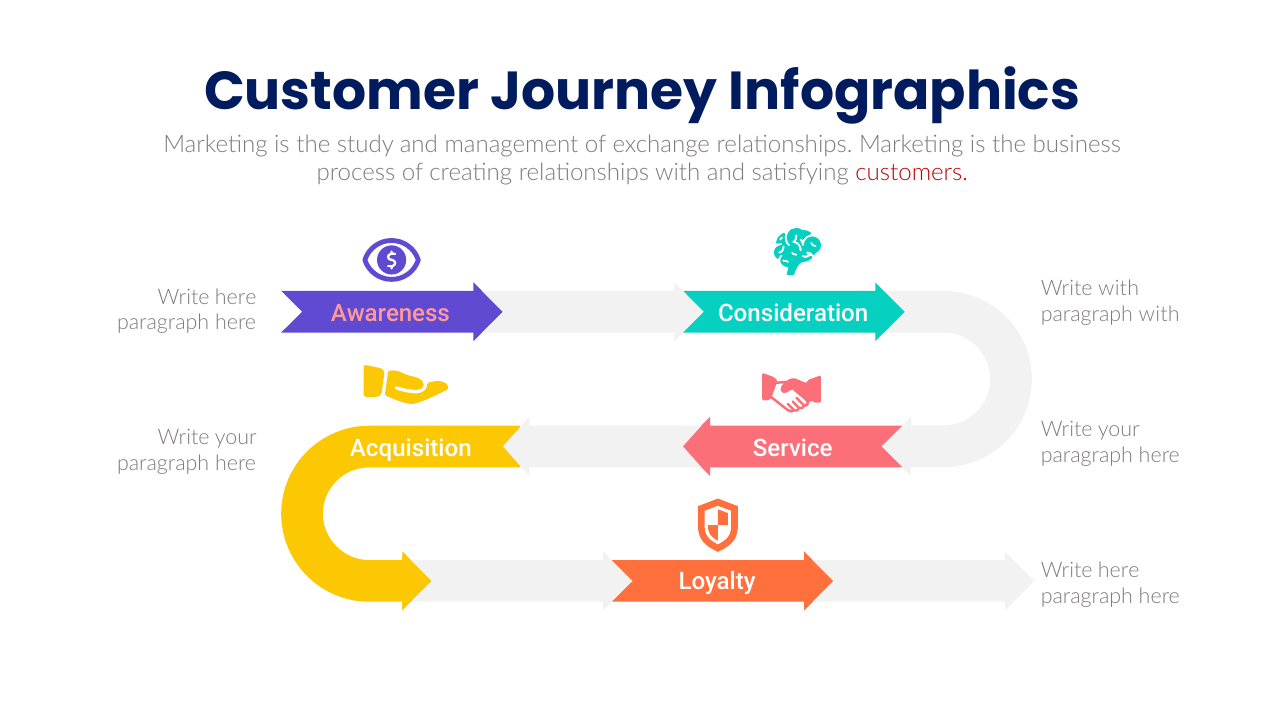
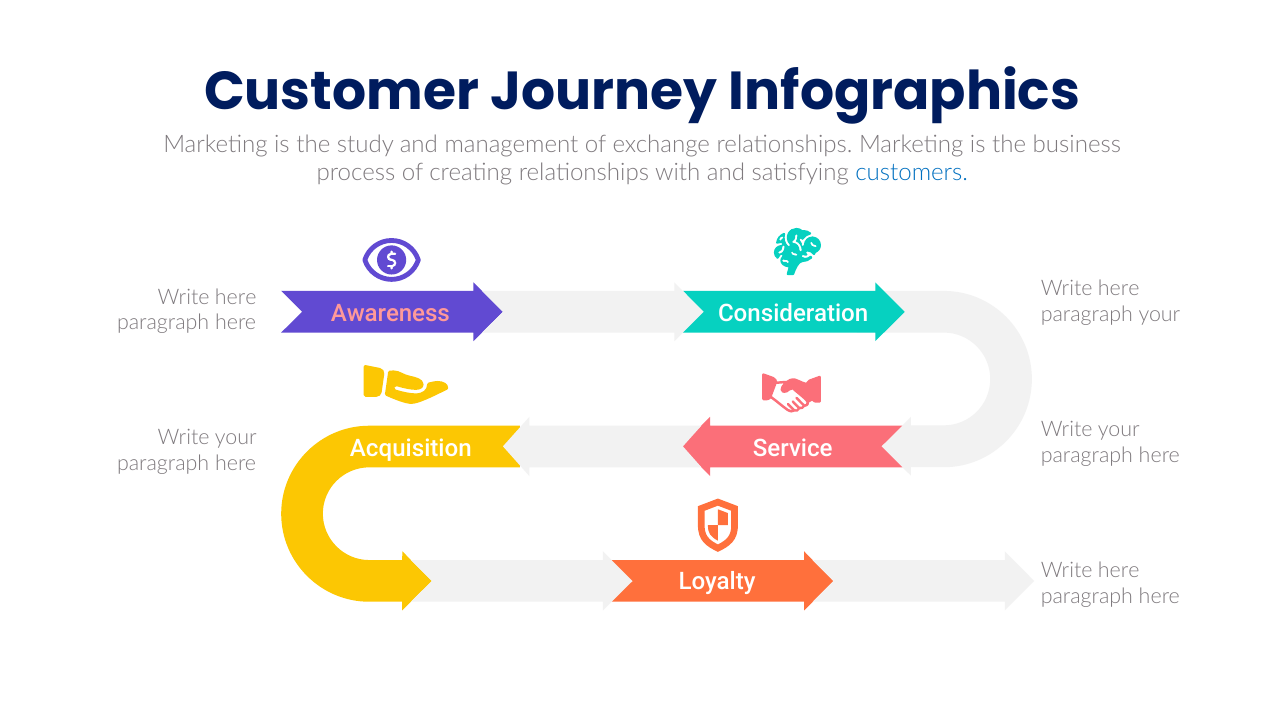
customers colour: red -> blue
with at (1119, 289): with -> here
paragraph with: with -> your
